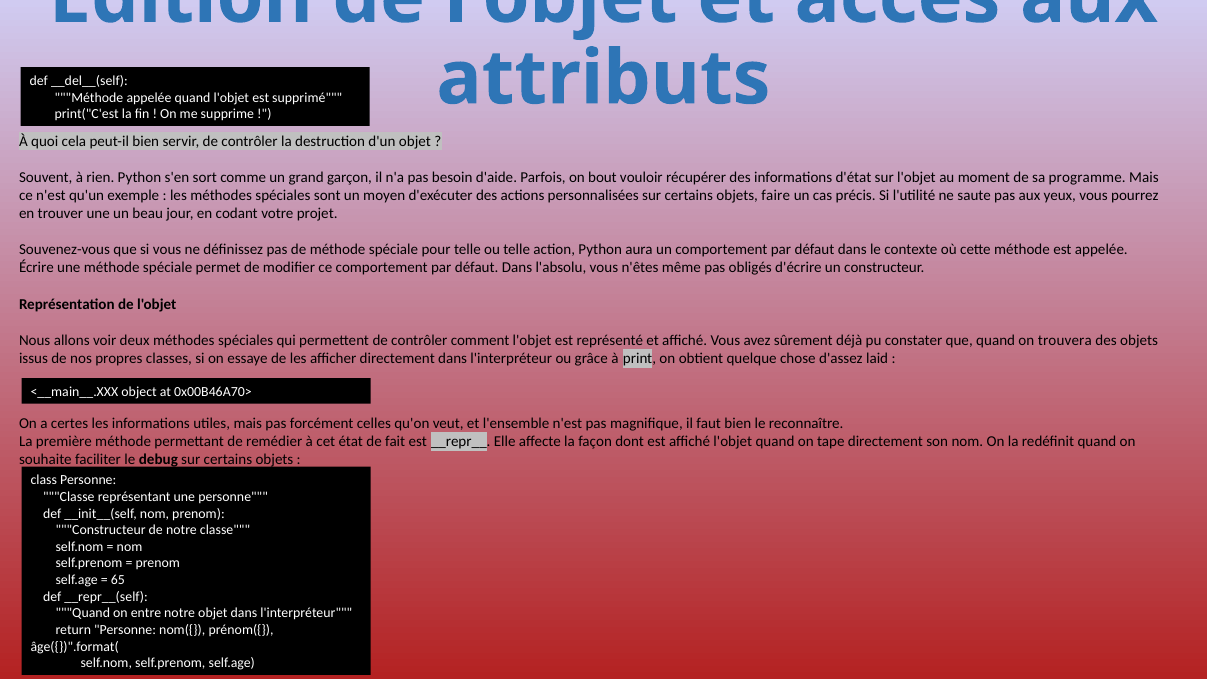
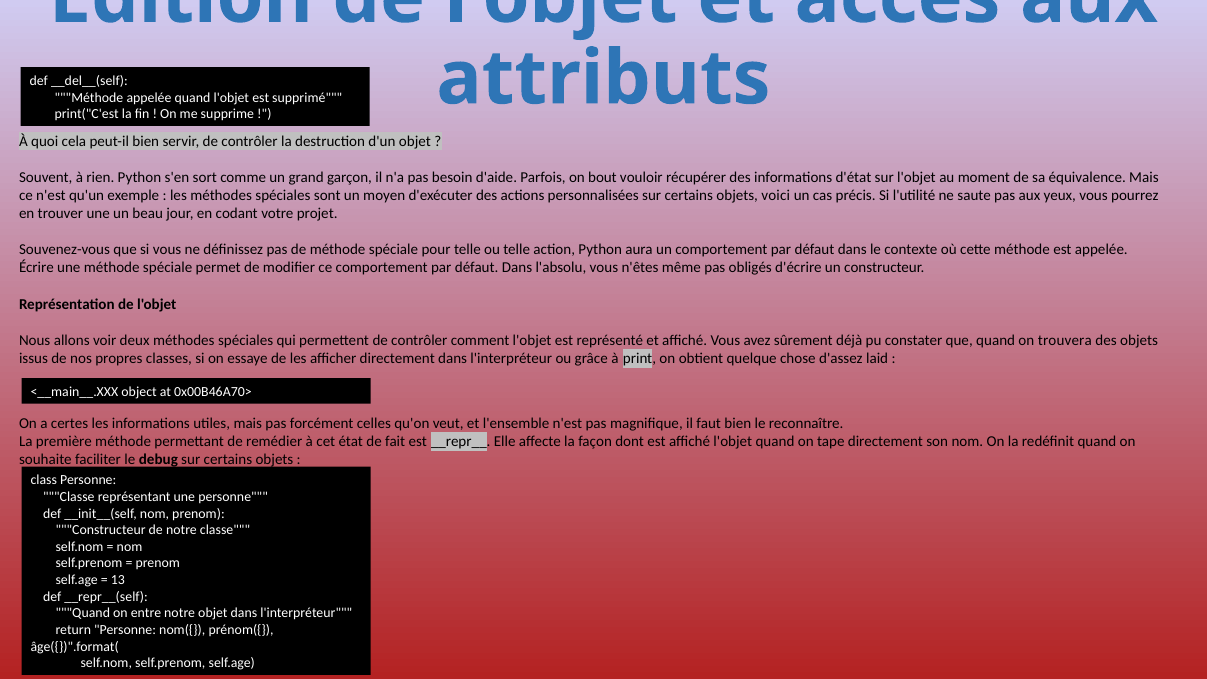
programme: programme -> équivalence
faire: faire -> voici
65: 65 -> 13
